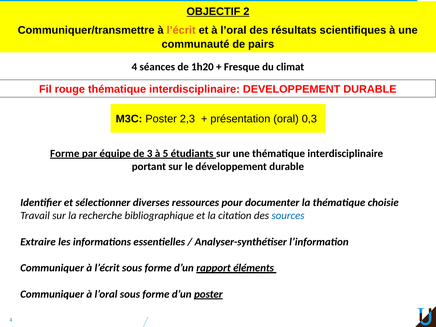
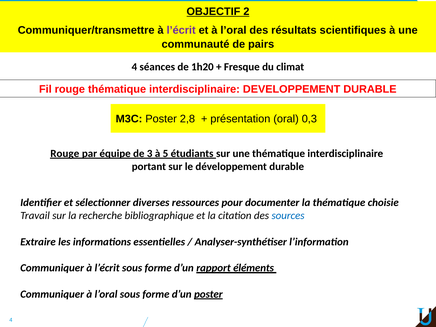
l’écrit at (181, 30) colour: orange -> purple
2,3: 2,3 -> 2,8
Forme at (65, 153): Forme -> Rouge
